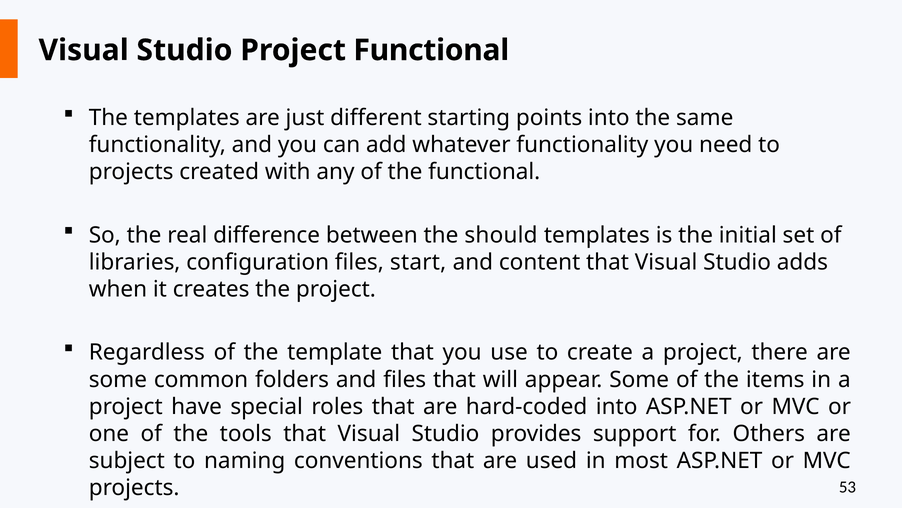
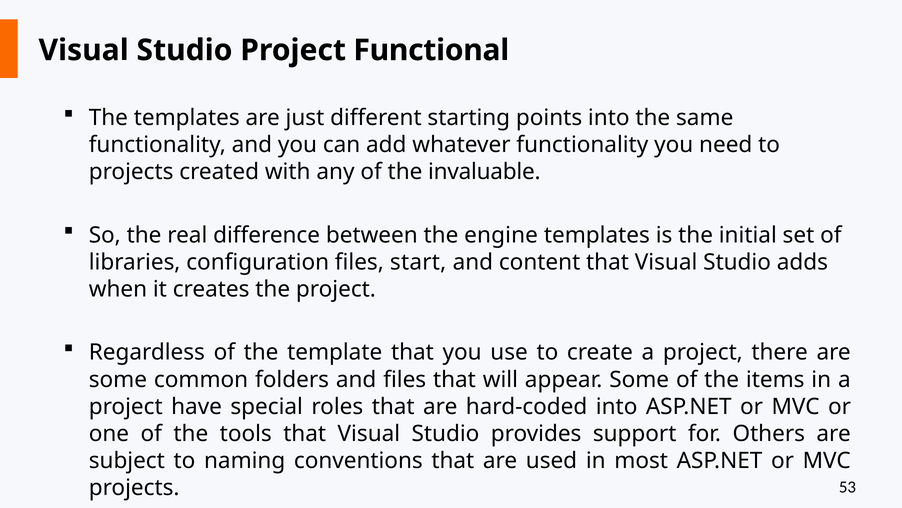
the functional: functional -> invaluable
should: should -> engine
